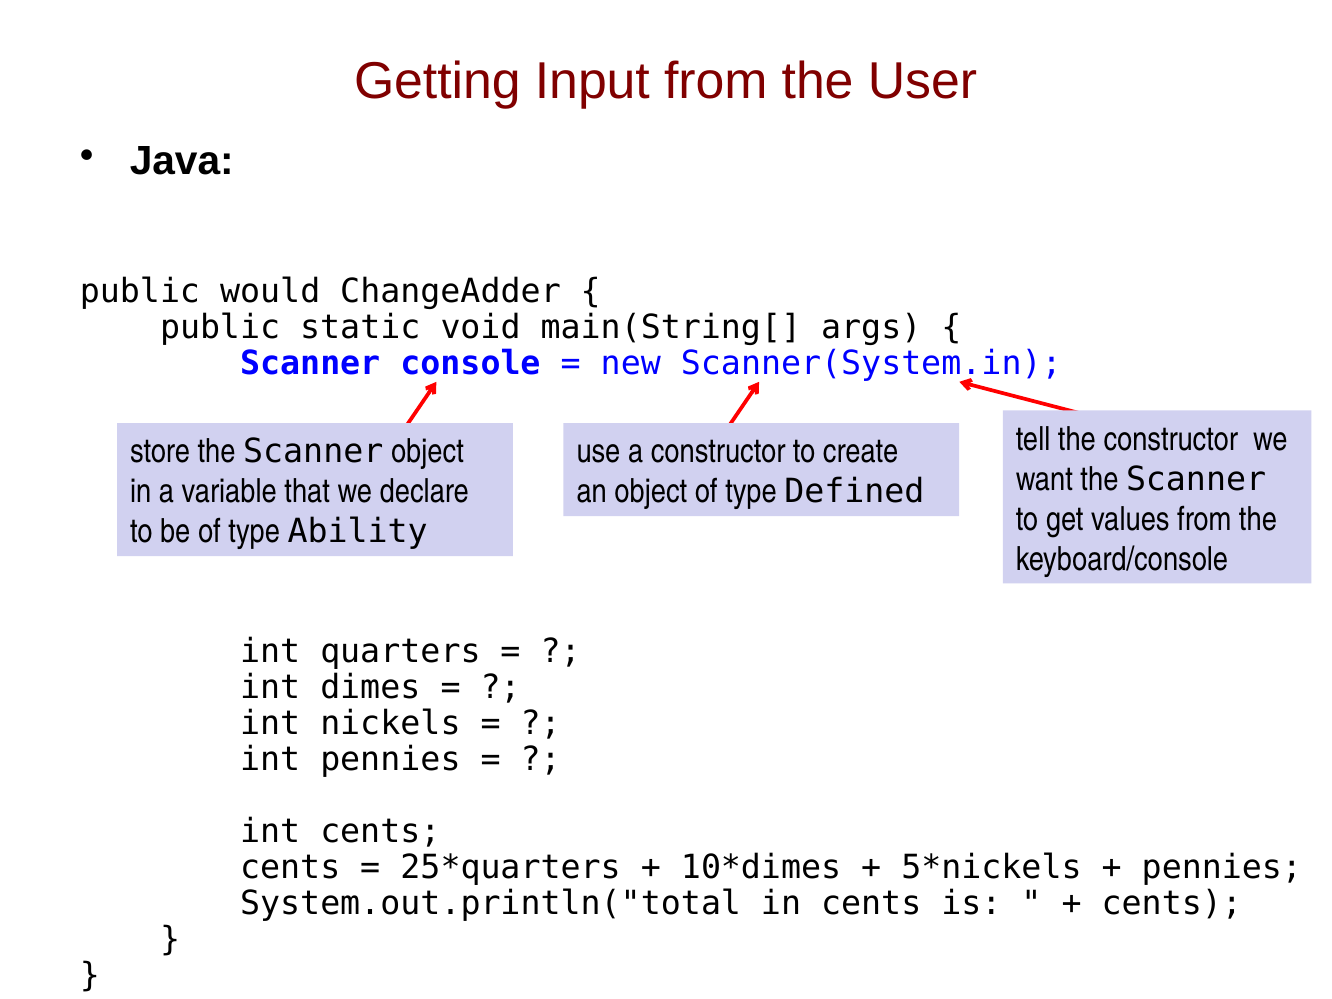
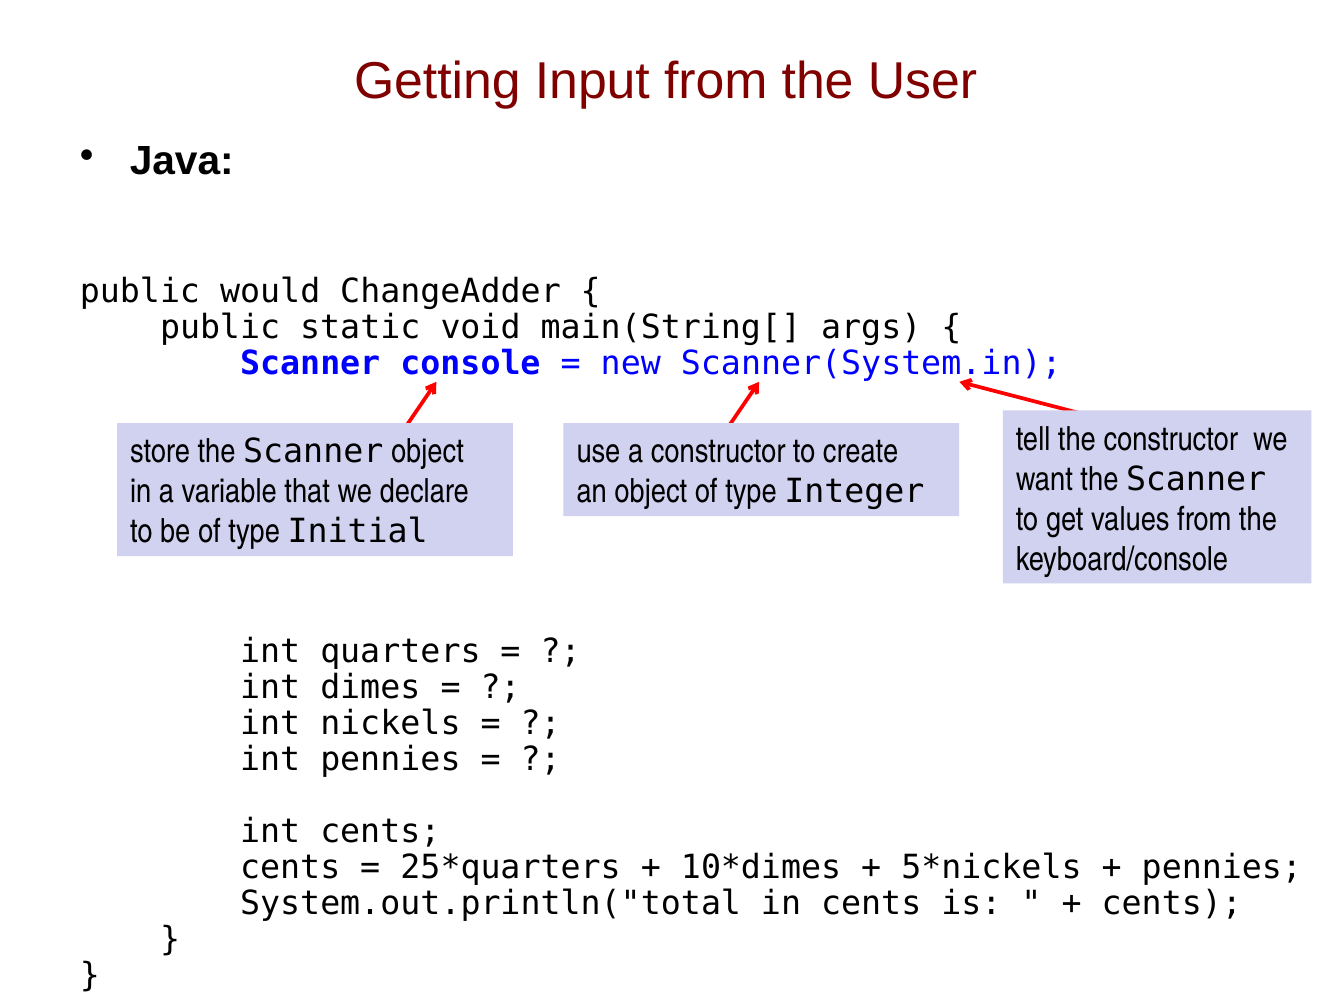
Defined: Defined -> Integer
Ability: Ability -> Initial
